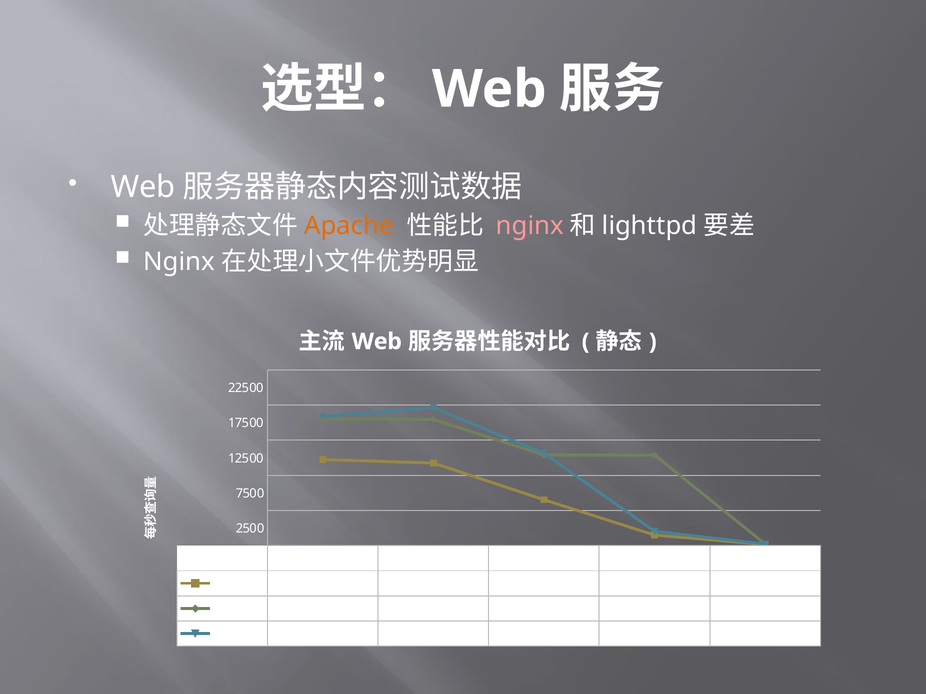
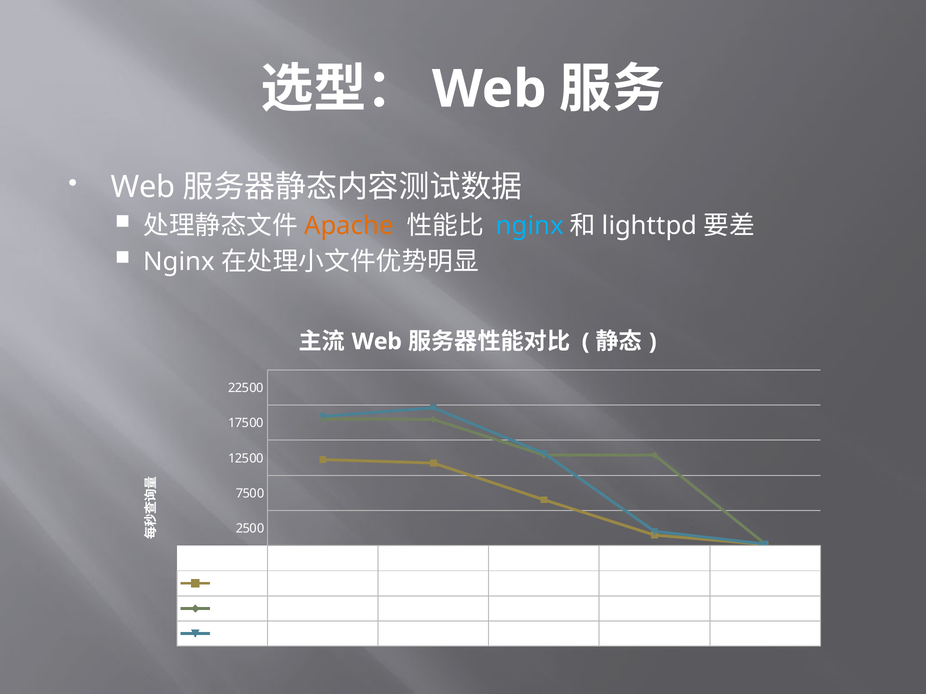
nginx at (530, 226) colour: pink -> light blue
